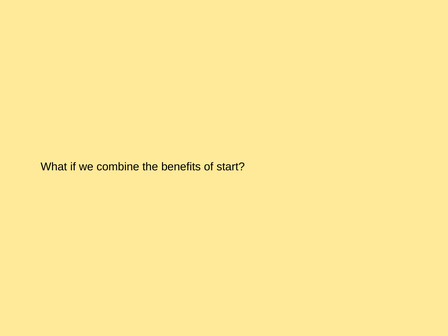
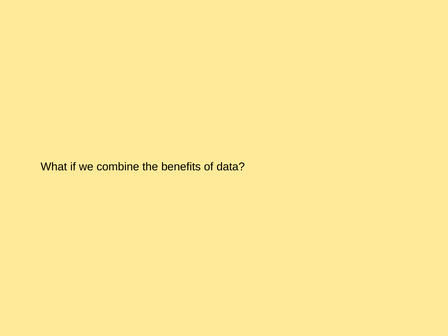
start: start -> data
